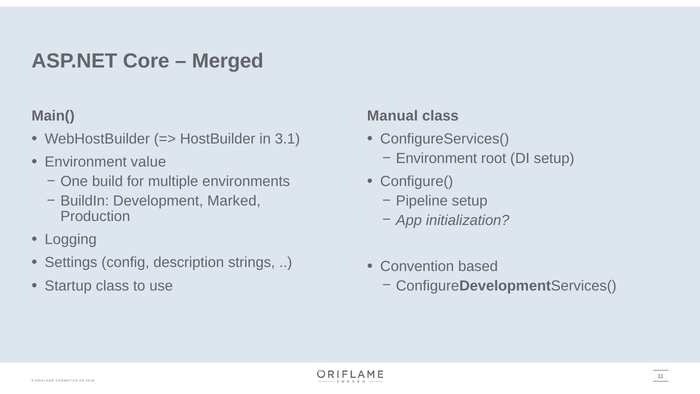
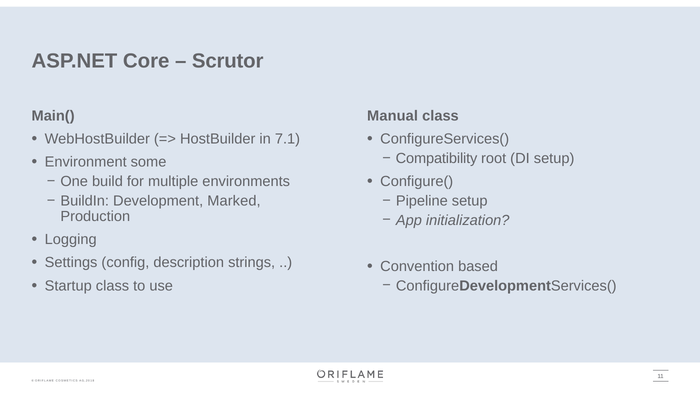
Merged: Merged -> Scrutor
3.1: 3.1 -> 7.1
Environment at (437, 158): Environment -> Compatibility
value: value -> some
